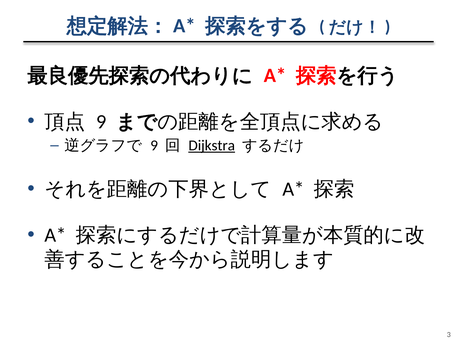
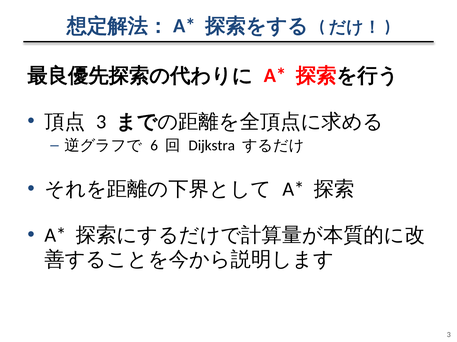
9 at (101, 122): 9 -> 3
9 at (154, 146): 9 -> 6
Dijkstra underline: present -> none
